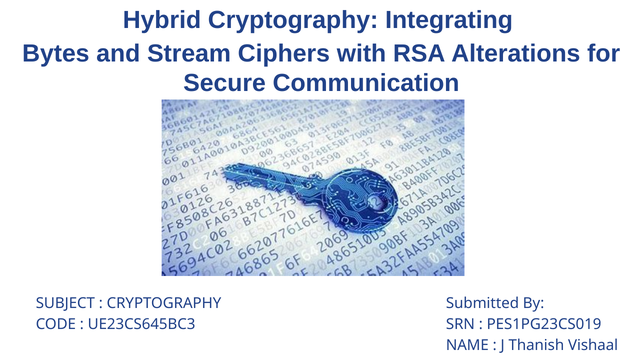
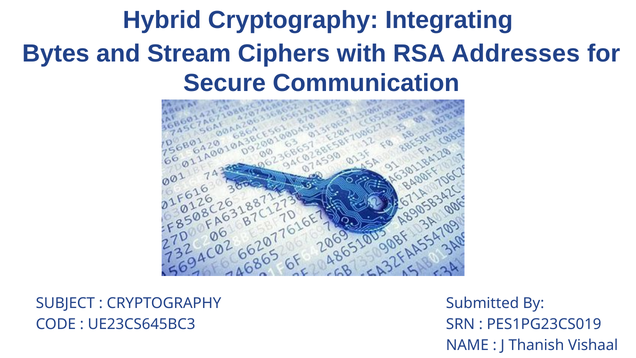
Alterations: Alterations -> Addresses
